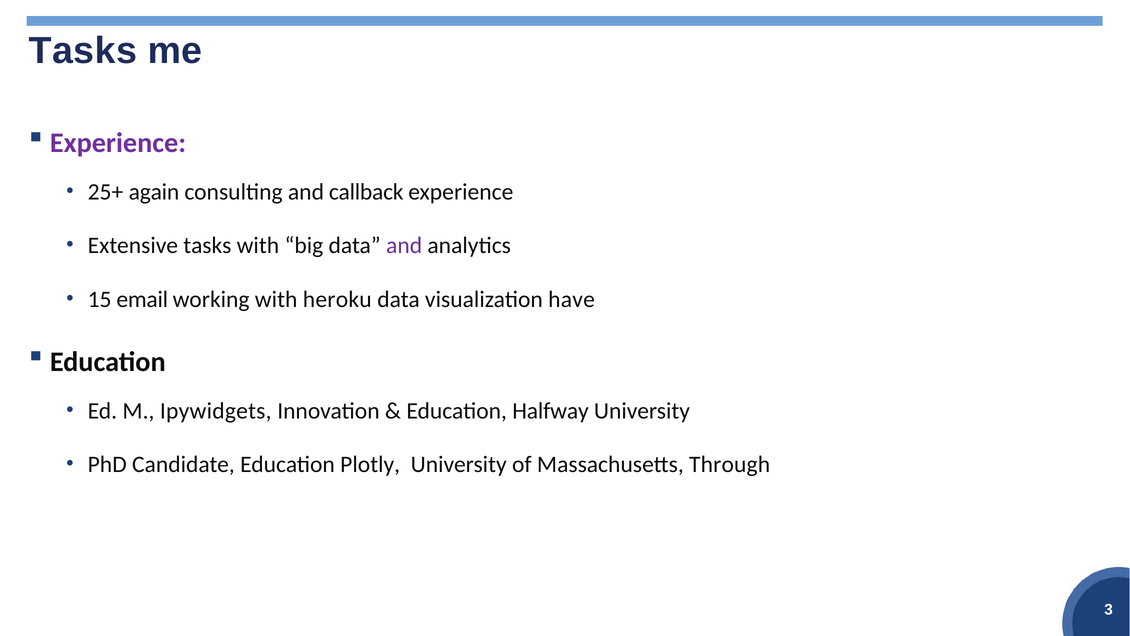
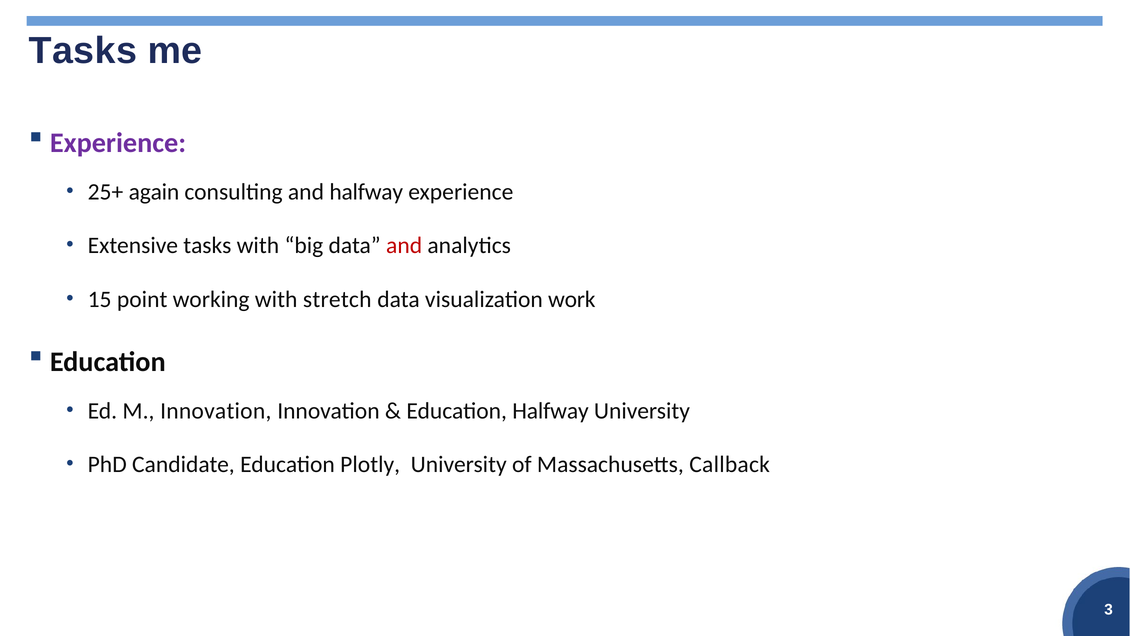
and callback: callback -> halfway
and at (404, 246) colour: purple -> red
email: email -> point
heroku: heroku -> stretch
have: have -> work
M Ipywidgets: Ipywidgets -> Innovation
Through: Through -> Callback
